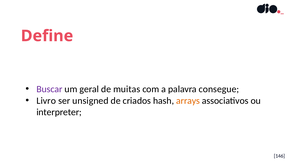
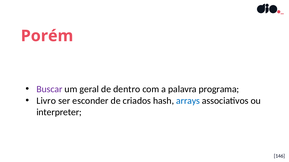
Define: Define -> Porém
muitas: muitas -> dentro
consegue: consegue -> programa
unsigned: unsigned -> esconder
arrays colour: orange -> blue
